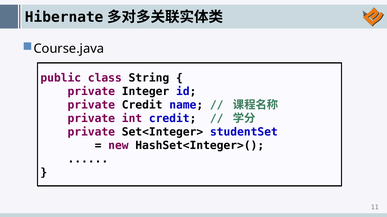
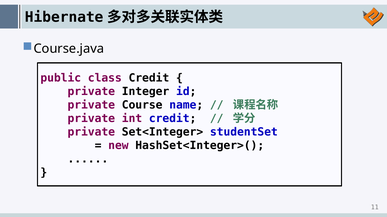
class String: String -> Credit
private Credit: Credit -> Course
